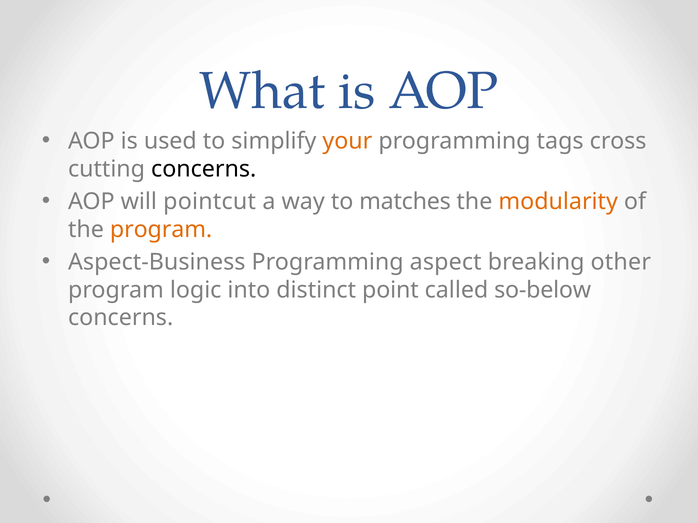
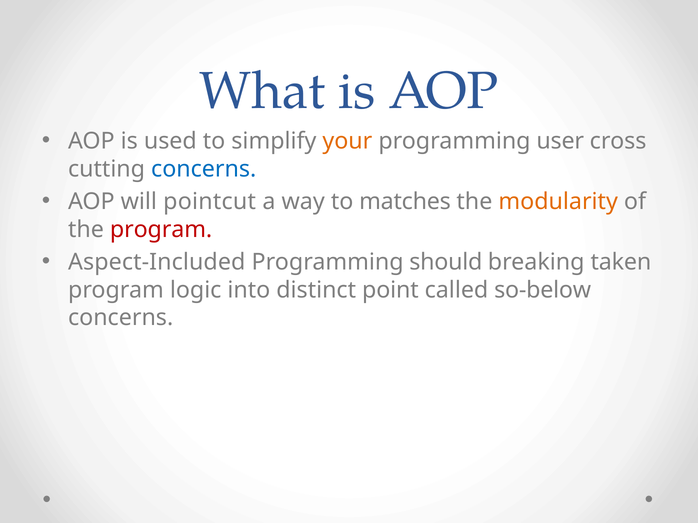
tags: tags -> user
concerns at (204, 169) colour: black -> blue
program at (161, 230) colour: orange -> red
Aspect-Business: Aspect-Business -> Aspect-Included
aspect: aspect -> should
other: other -> taken
